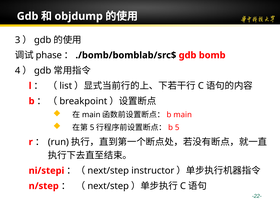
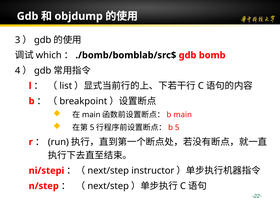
phase: phase -> which
